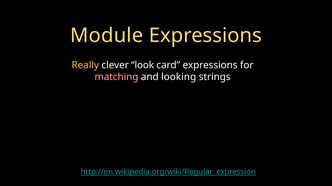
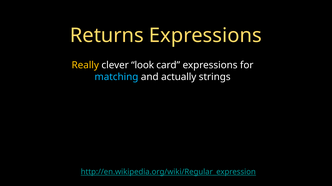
Module: Module -> Returns
matching colour: pink -> light blue
looking: looking -> actually
